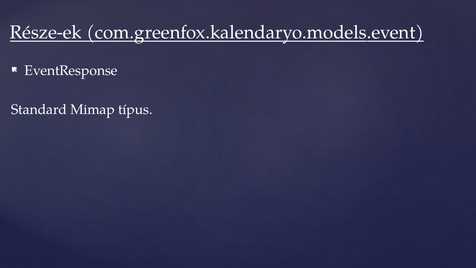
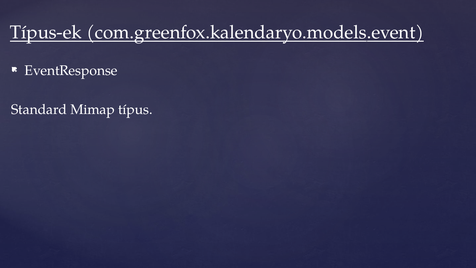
Része-ek: Része-ek -> Típus-ek
